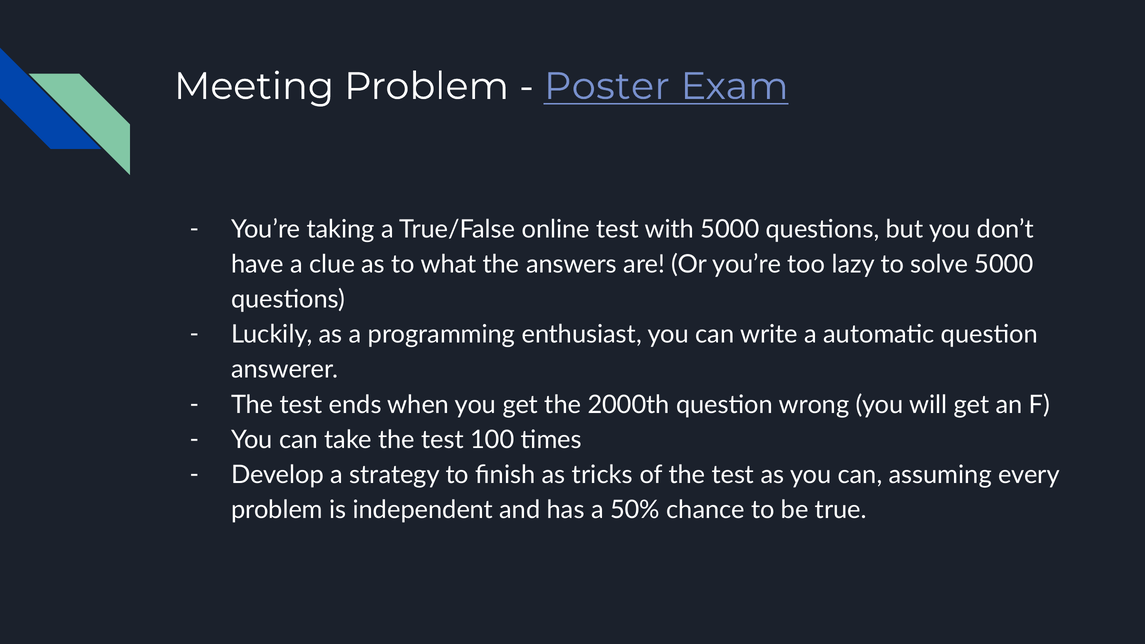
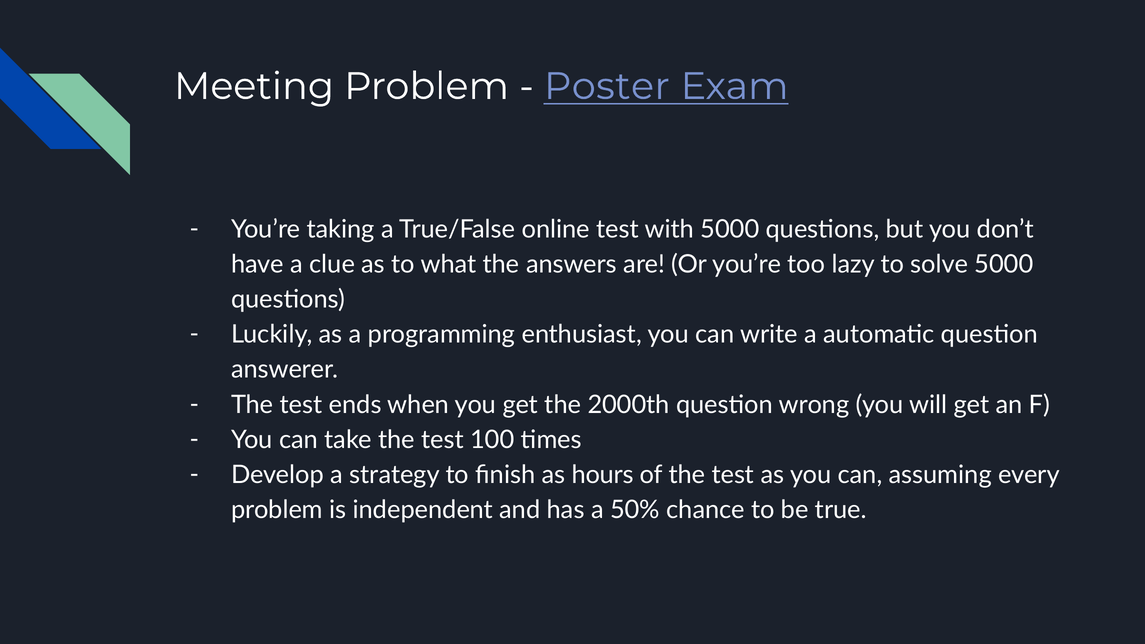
tricks: tricks -> hours
